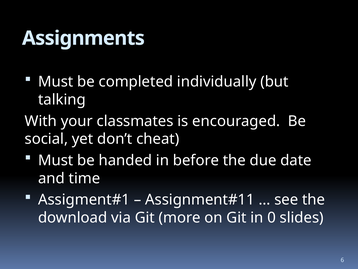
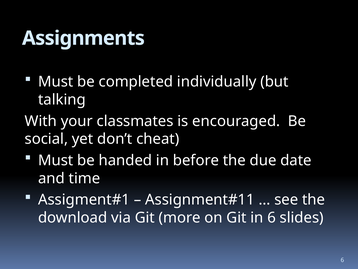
in 0: 0 -> 6
